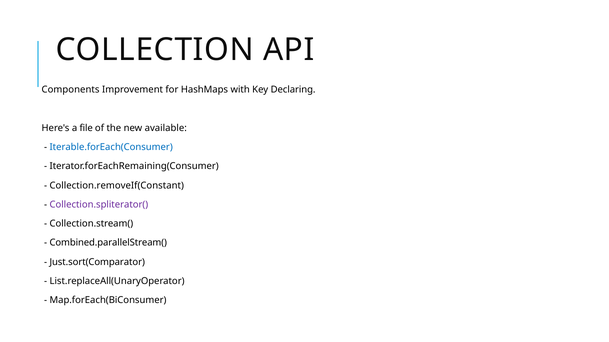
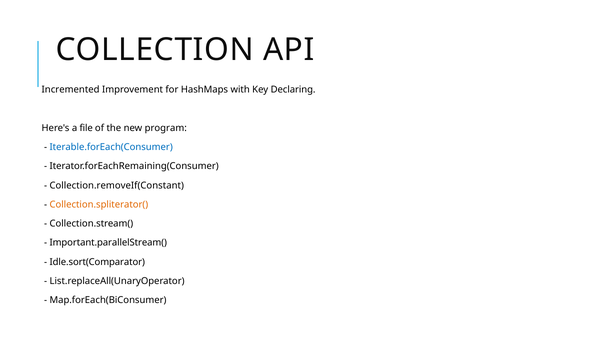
Components: Components -> Incremented
available: available -> program
Collection.spliterator( colour: purple -> orange
Combined.parallelStream(: Combined.parallelStream( -> Important.parallelStream(
Just.sort(Comparator: Just.sort(Comparator -> Idle.sort(Comparator
